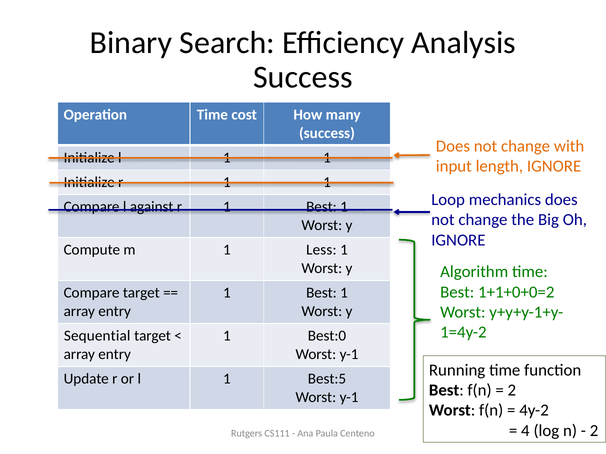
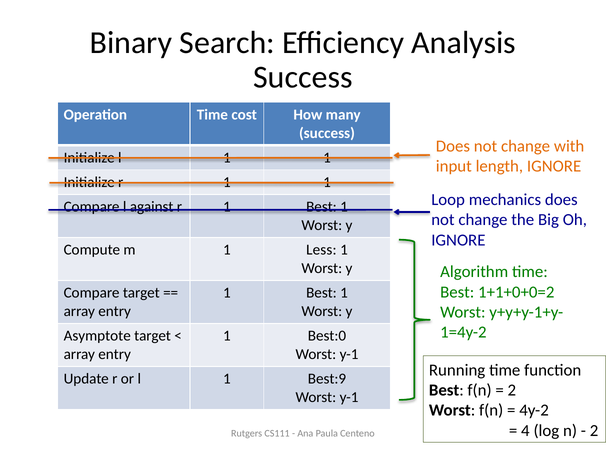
Sequential: Sequential -> Asymptote
Best:5: Best:5 -> Best:9
